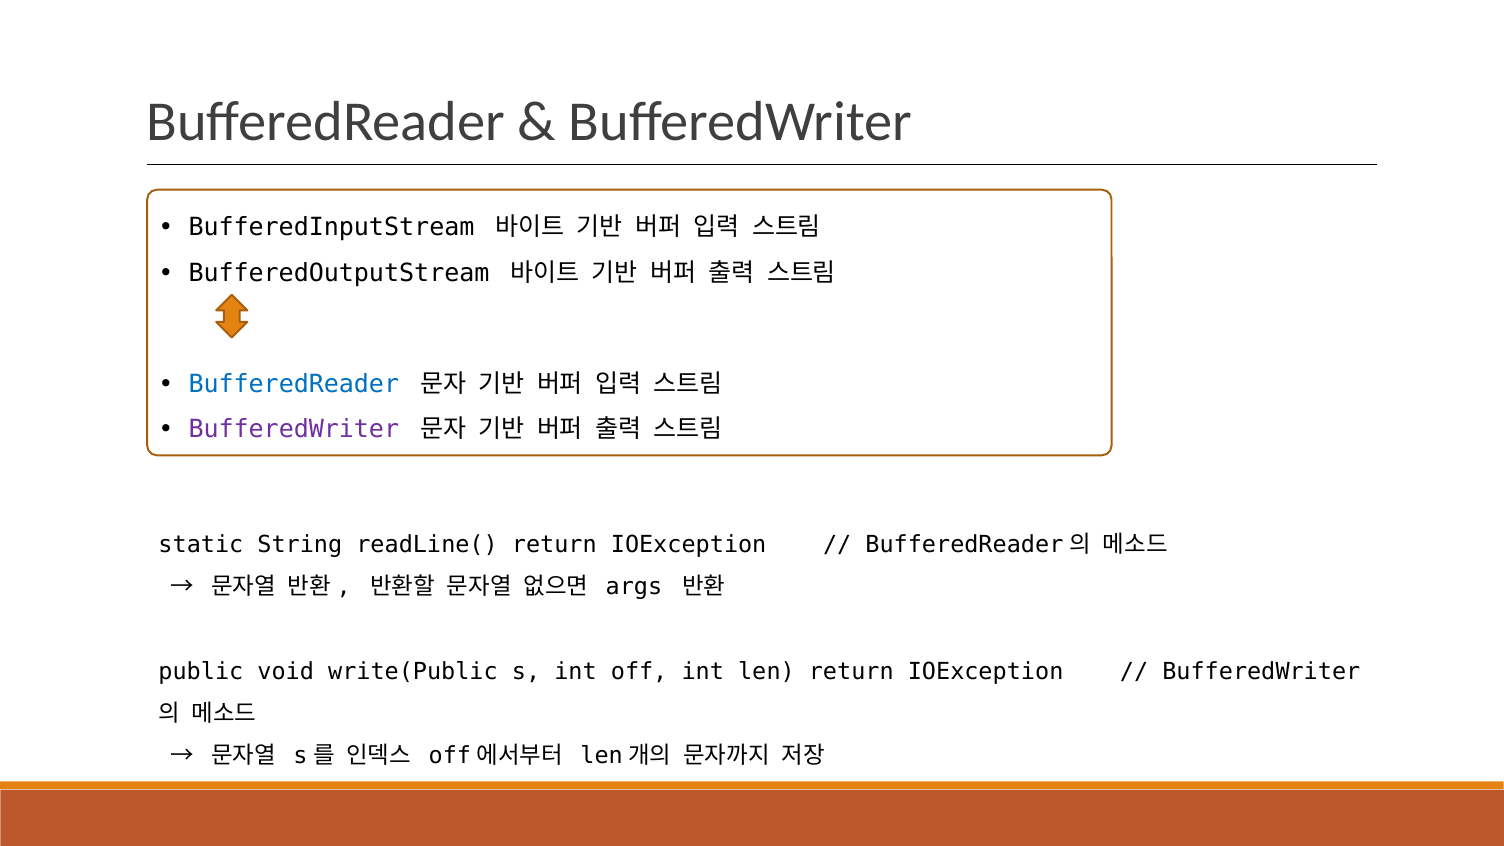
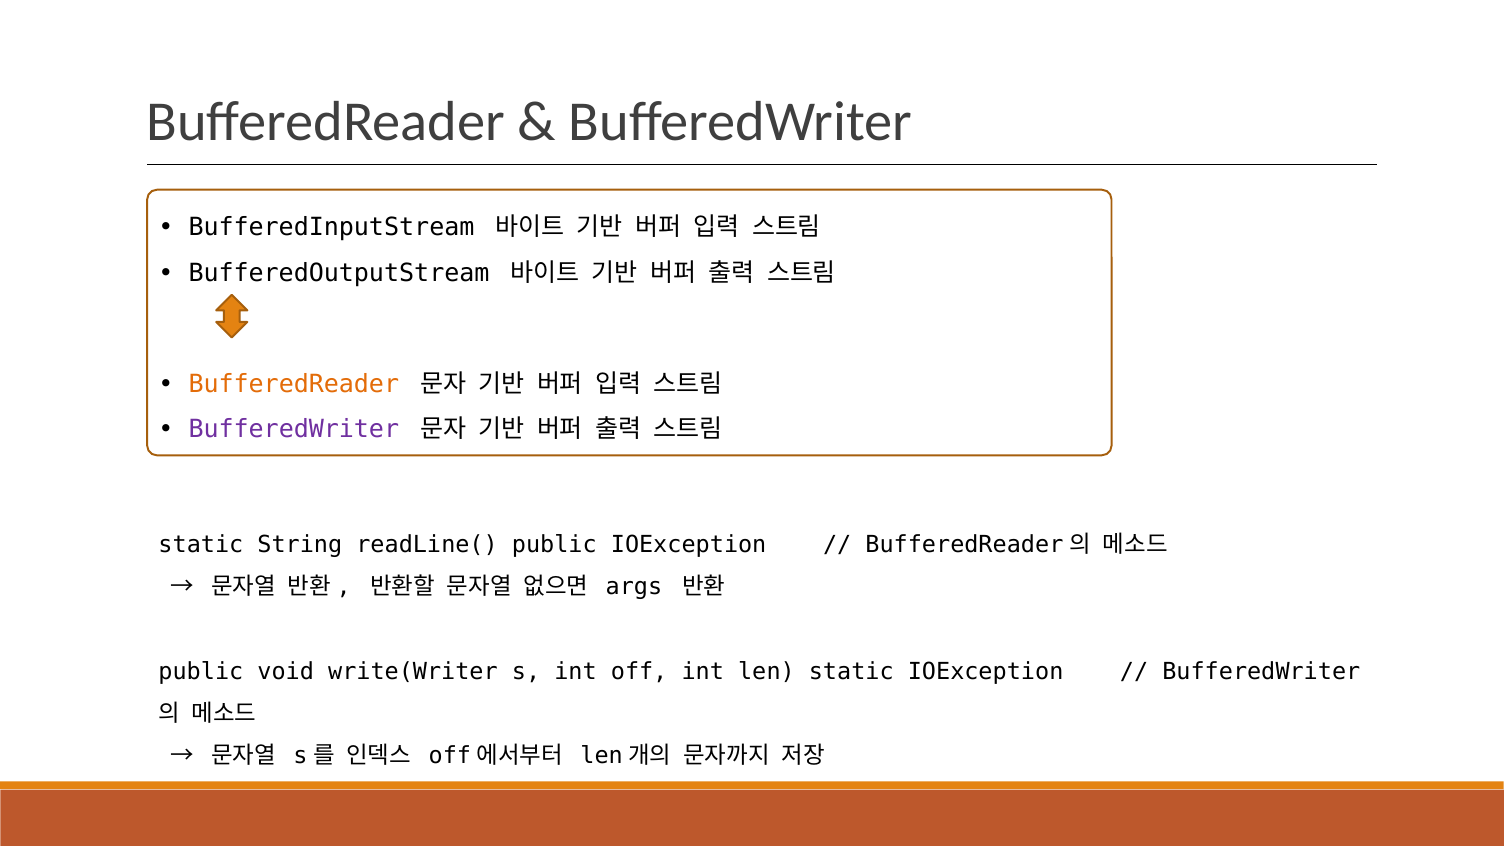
BufferedReader at (294, 384) colour: blue -> orange
readLine( return: return -> public
write(Public: write(Public -> write(Writer
len return: return -> static
